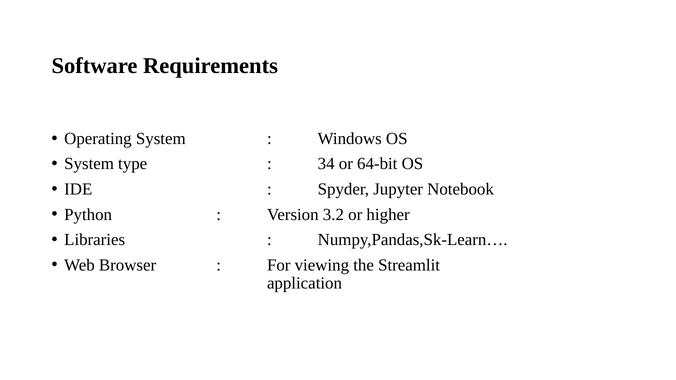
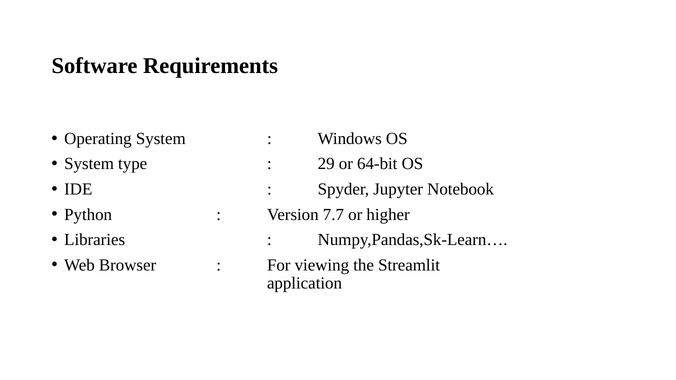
34: 34 -> 29
3.2: 3.2 -> 7.7
